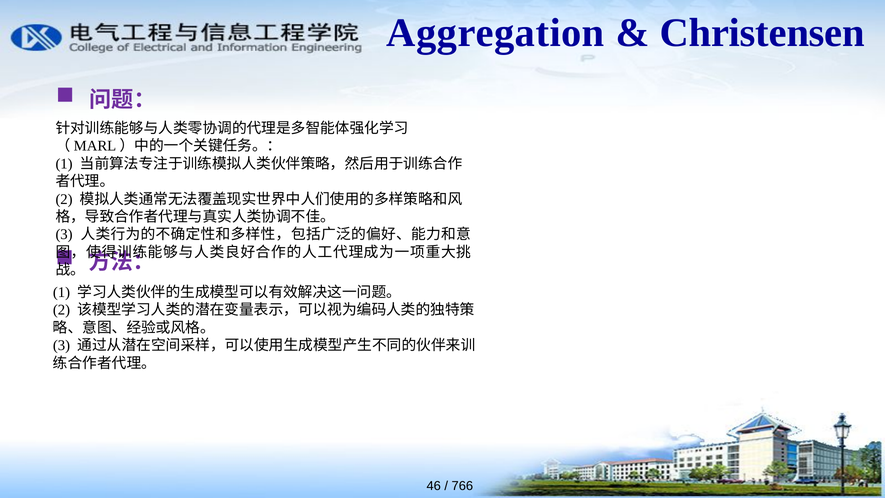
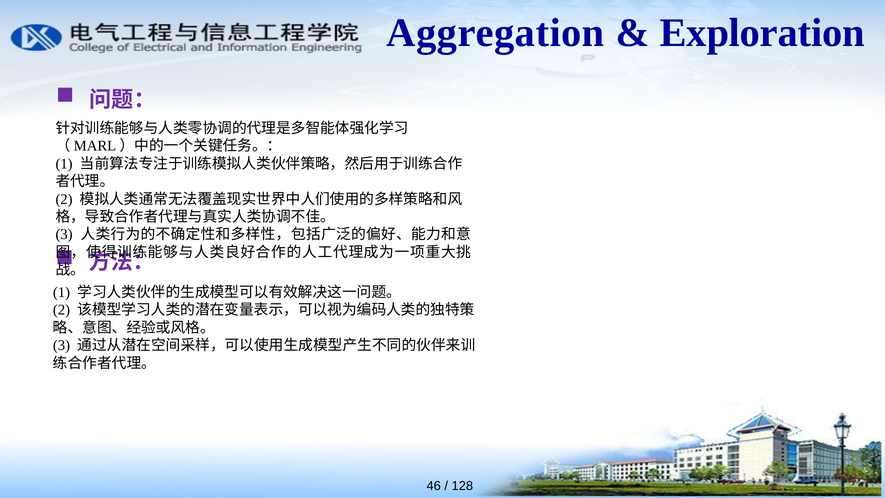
Christensen: Christensen -> Exploration
766: 766 -> 128
